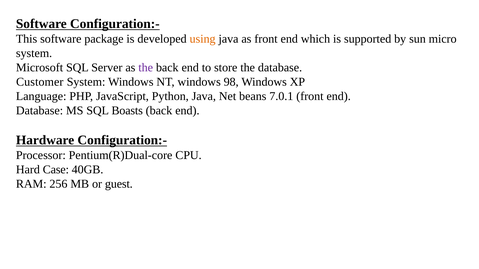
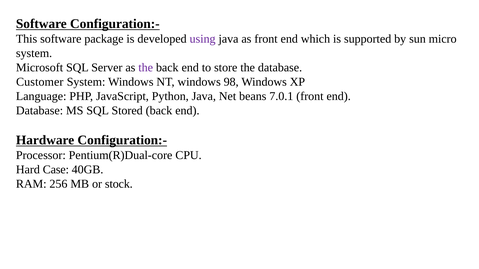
using colour: orange -> purple
Boasts: Boasts -> Stored
guest: guest -> stock
